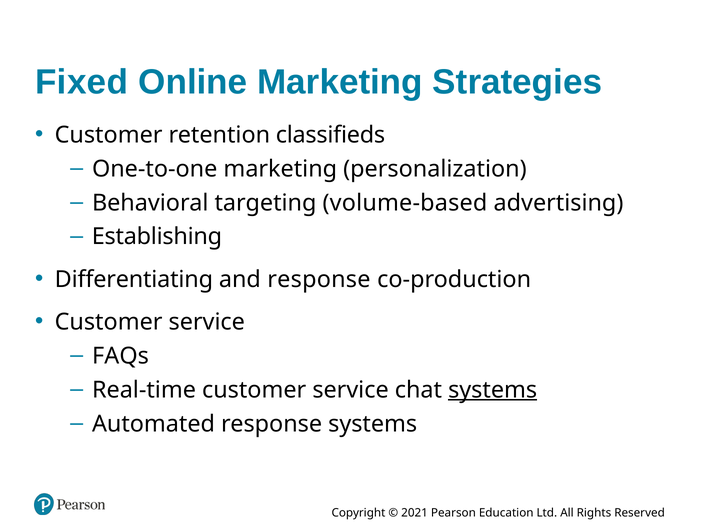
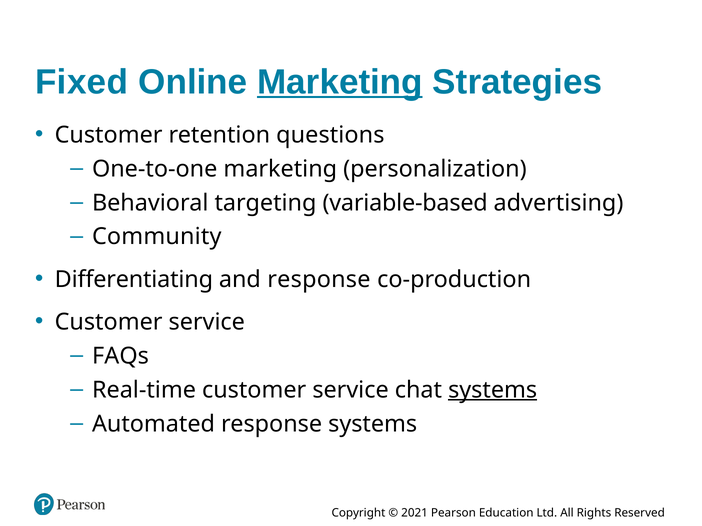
Marketing at (340, 82) underline: none -> present
classifieds: classifieds -> questions
volume-based: volume-based -> variable-based
Establishing: Establishing -> Community
